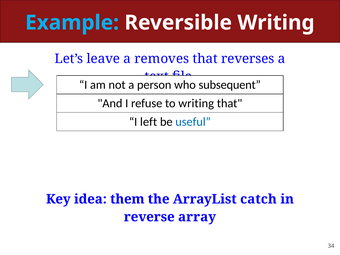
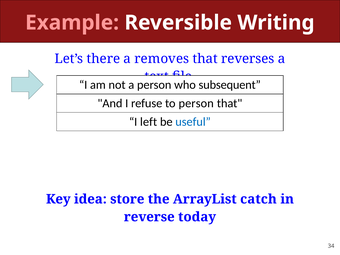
Example colour: light blue -> pink
leave: leave -> there
to writing: writing -> person
them: them -> store
array: array -> today
